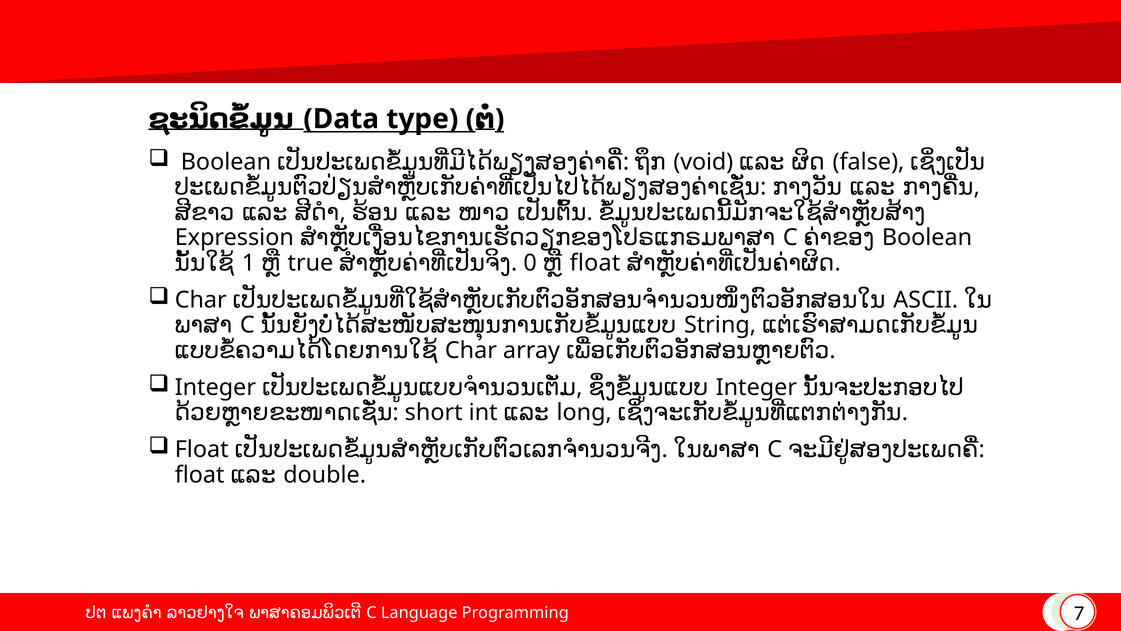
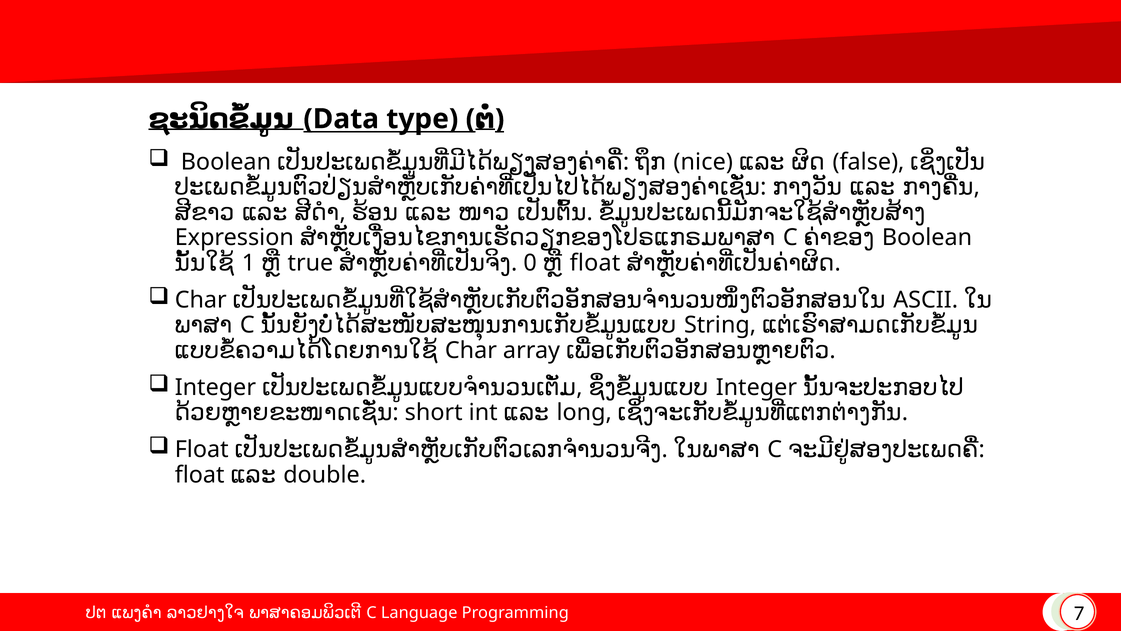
void: void -> nice
